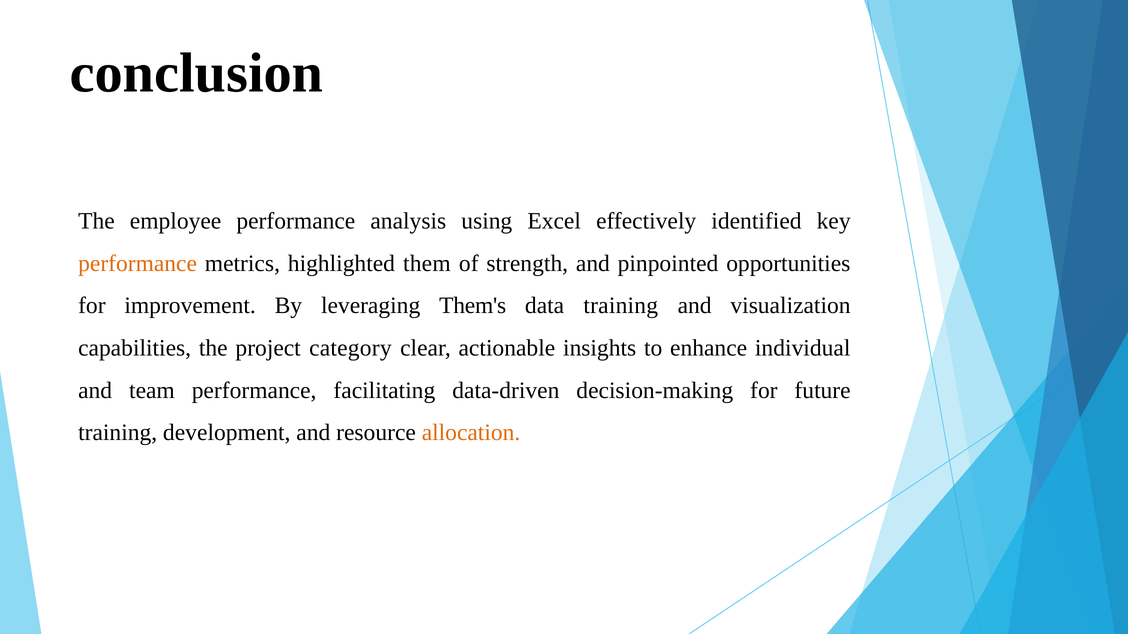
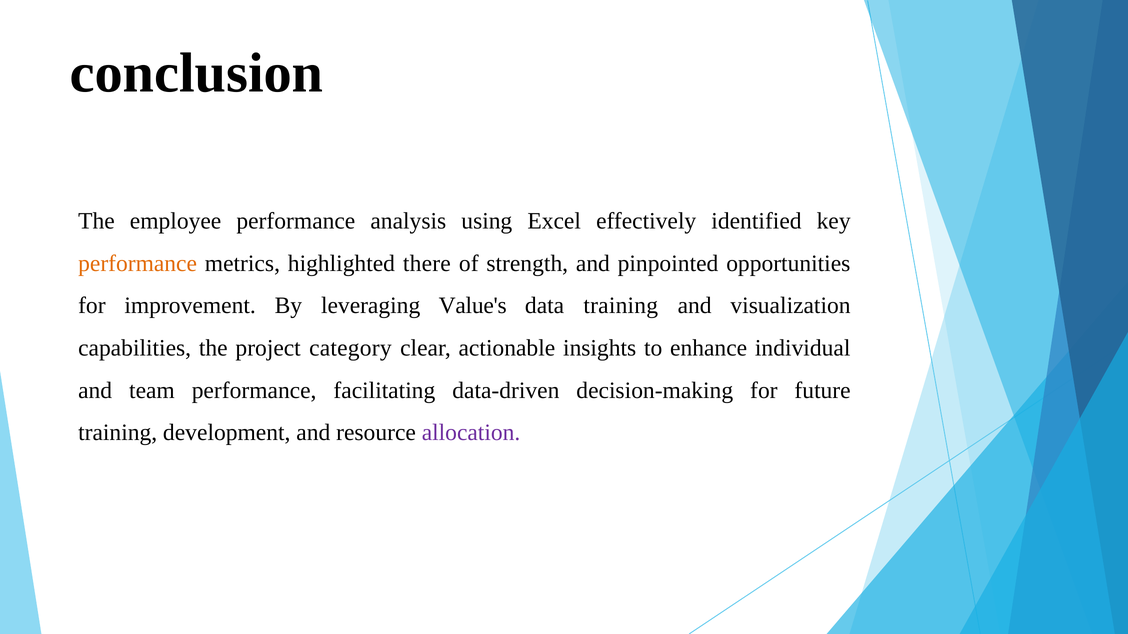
them: them -> there
Them's: Them's -> Value's
allocation colour: orange -> purple
